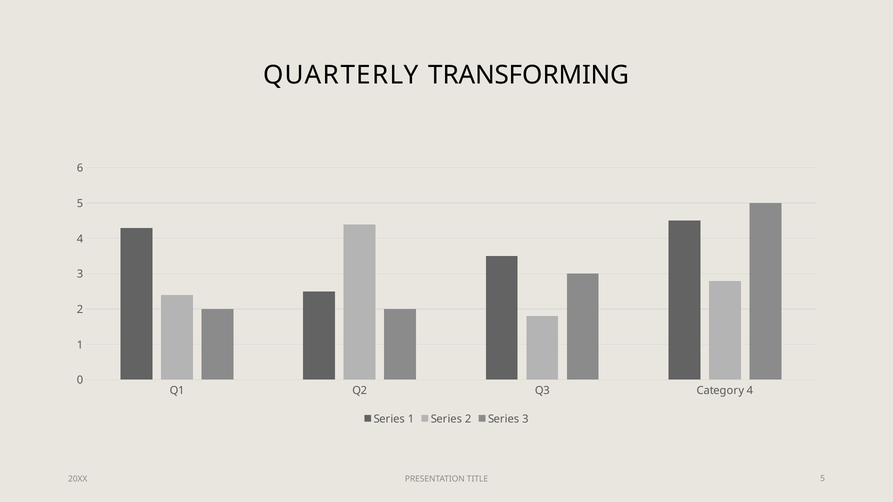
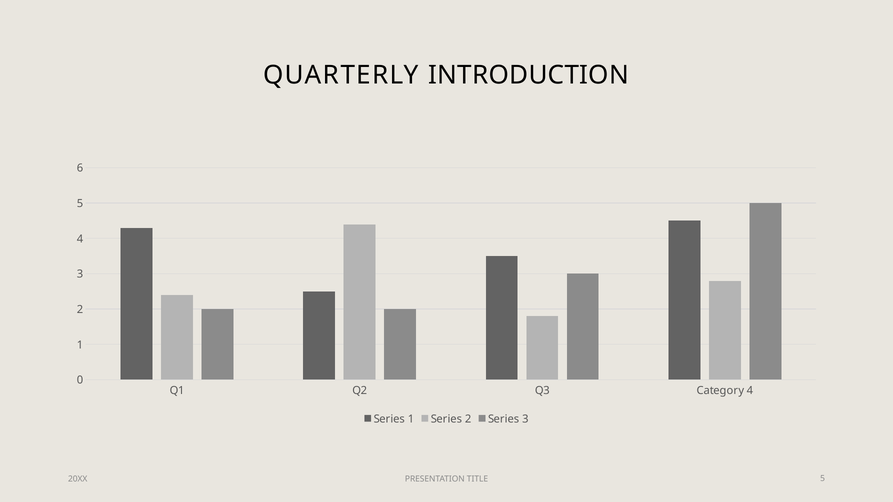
TRANSFORMING: TRANSFORMING -> INTRODUCTION
